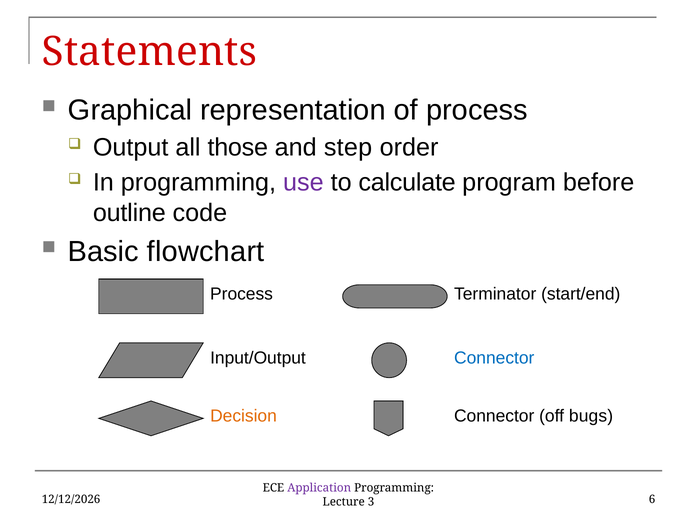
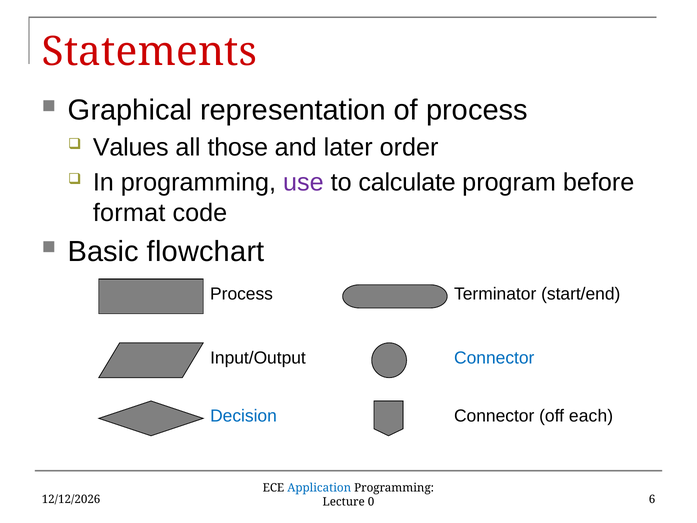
Output: Output -> Values
step: step -> later
outline: outline -> format
Decision colour: orange -> blue
bugs: bugs -> each
Application colour: purple -> blue
3: 3 -> 0
